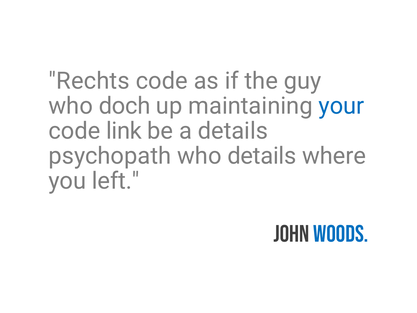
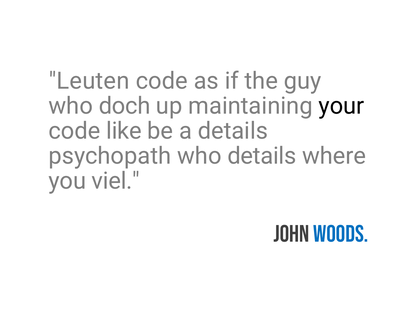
Rechts: Rechts -> Leuten
your colour: blue -> black
link: link -> like
left: left -> viel
